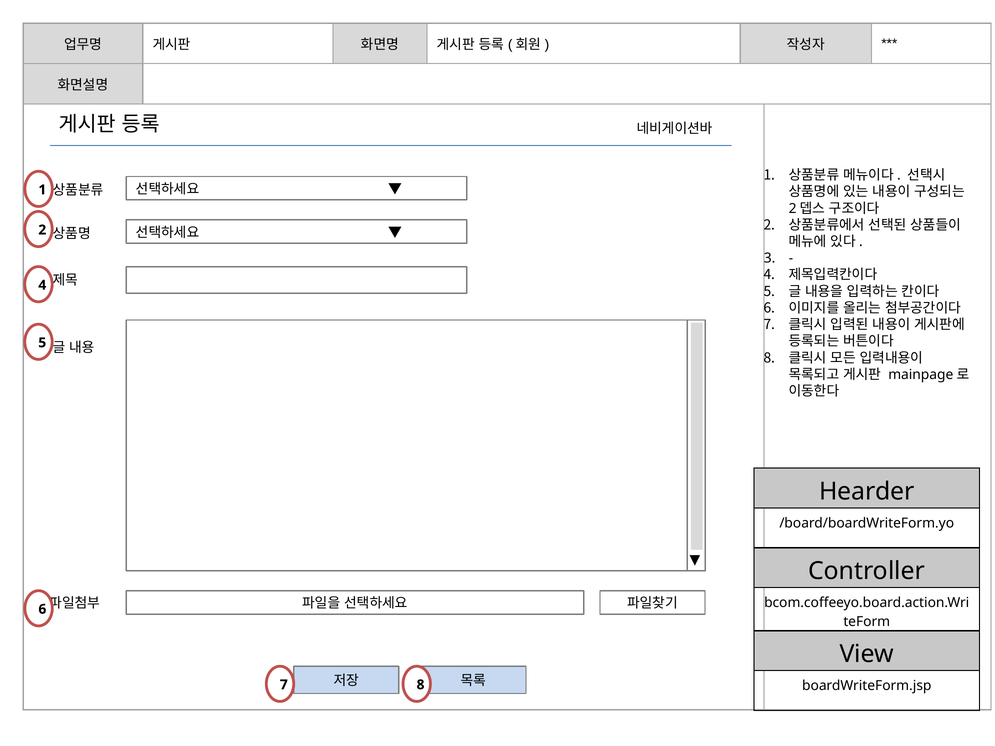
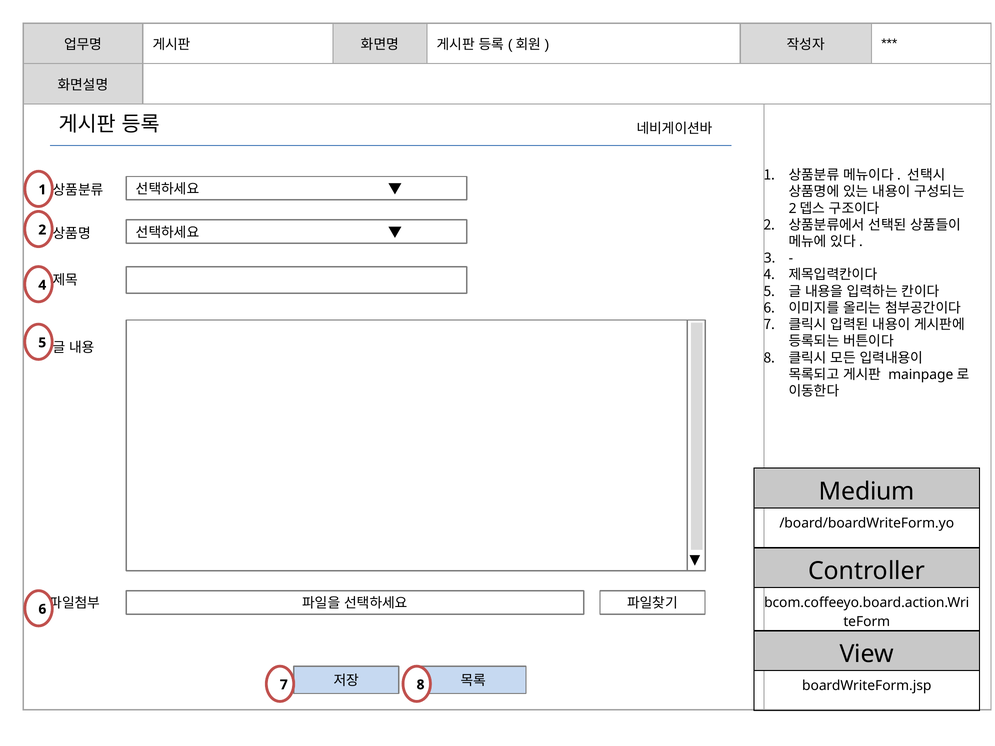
Hearder: Hearder -> Medium
